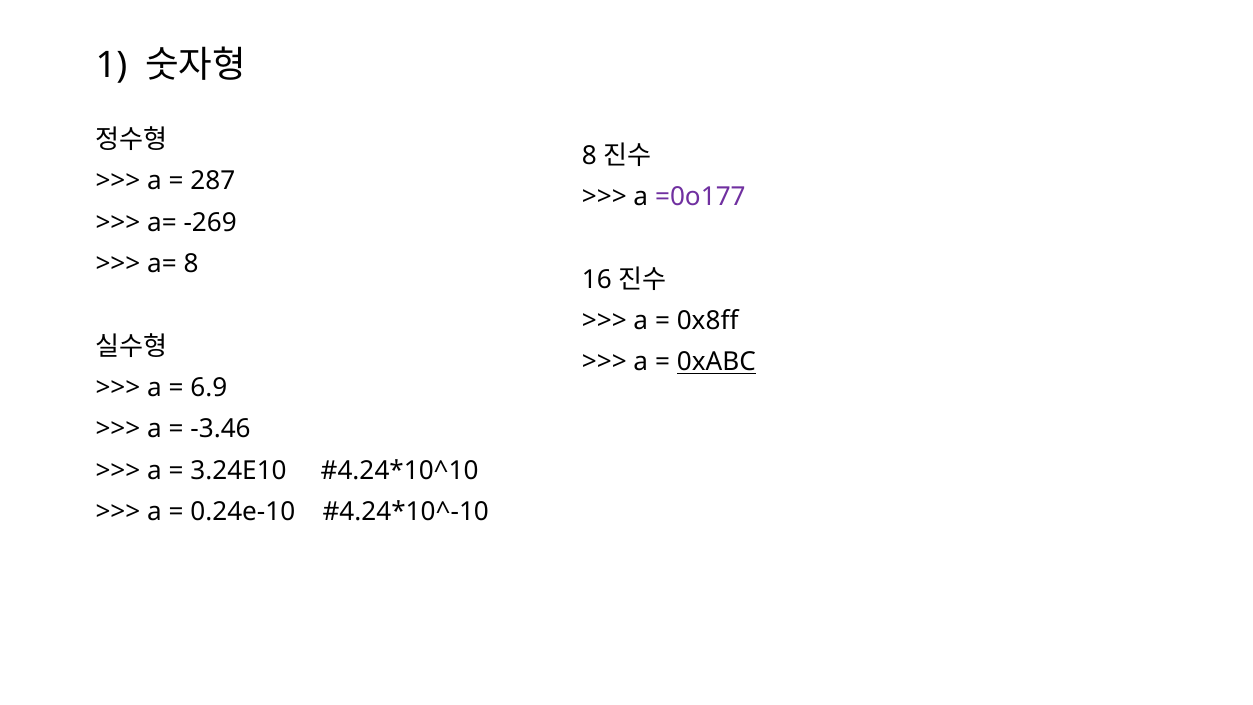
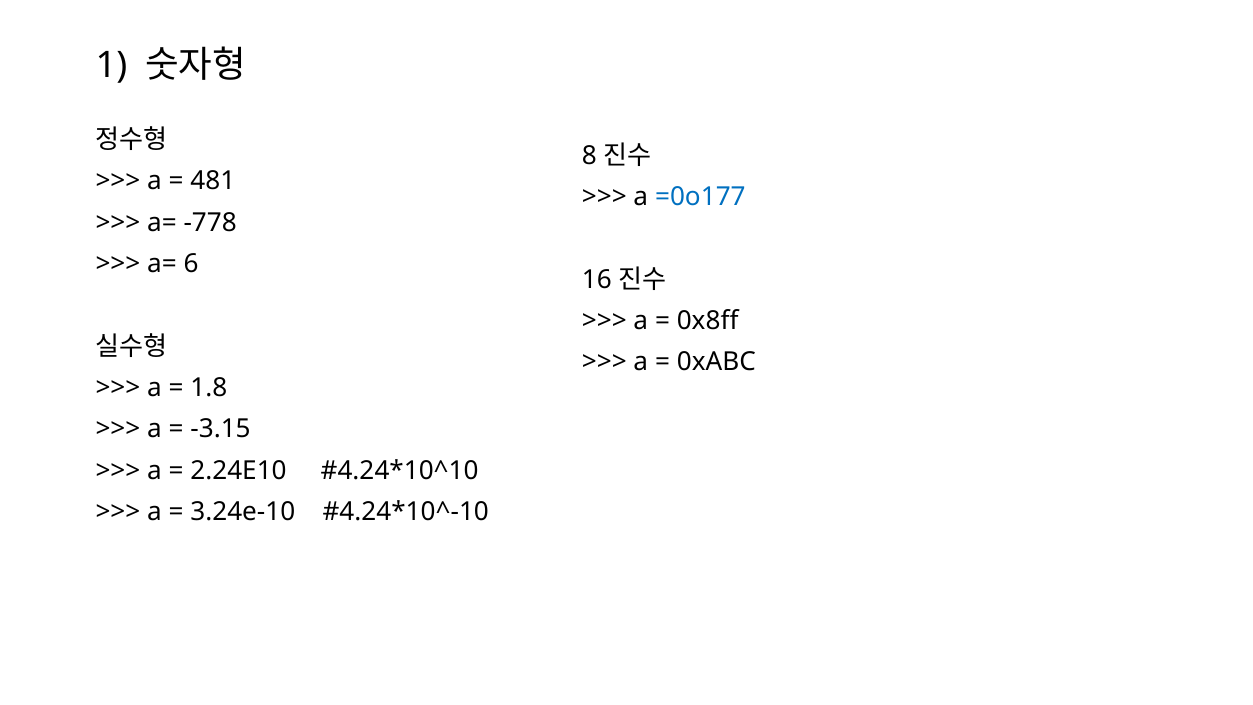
287: 287 -> 481
=0o177 colour: purple -> blue
-269: -269 -> -778
a= 8: 8 -> 6
0xABC underline: present -> none
6.9: 6.9 -> 1.8
-3.46: -3.46 -> -3.15
3.24E10: 3.24E10 -> 2.24E10
0.24e-10: 0.24e-10 -> 3.24e-10
